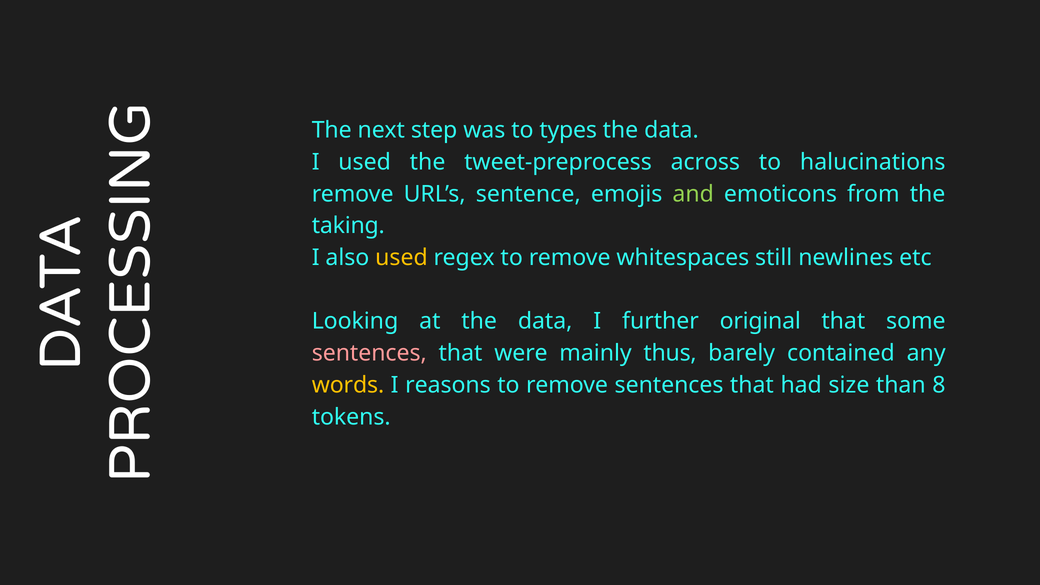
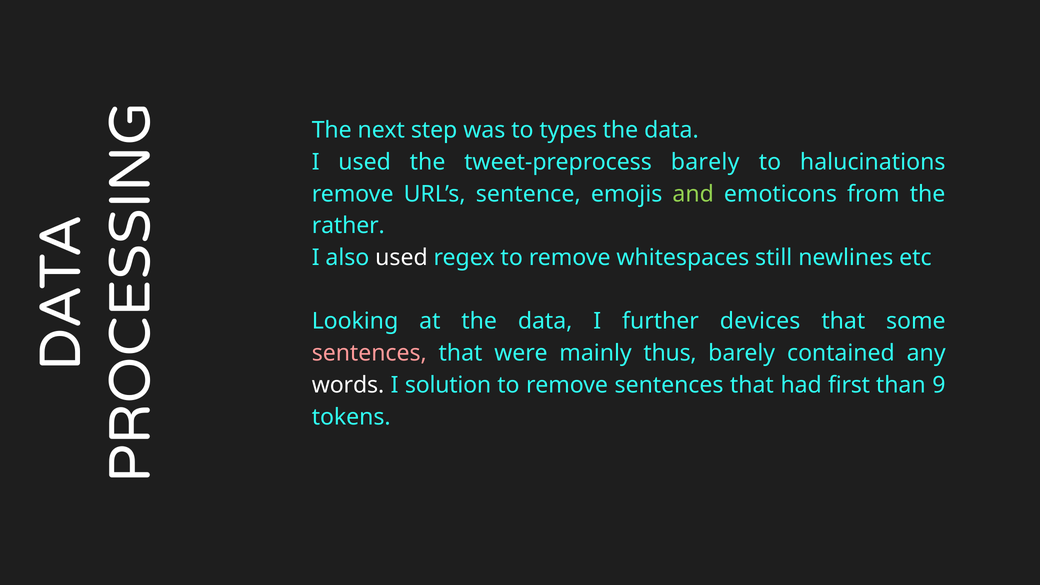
tweet-preprocess across: across -> barely
taking: taking -> rather
used at (401, 258) colour: yellow -> white
original: original -> devices
words colour: yellow -> white
reasons: reasons -> solution
size: size -> first
8: 8 -> 9
